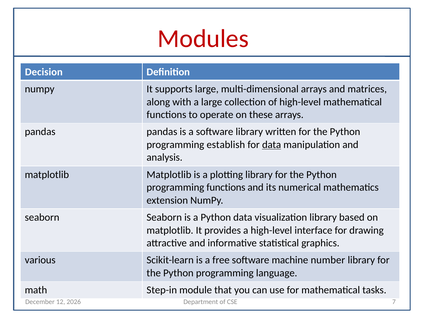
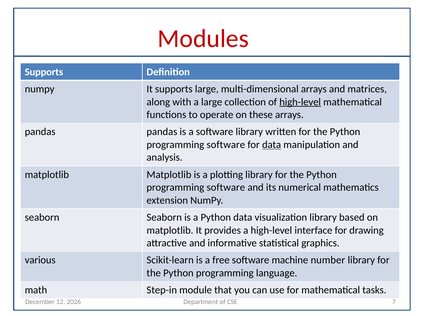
Decision at (44, 72): Decision -> Supports
high-level at (300, 102) underline: none -> present
establish at (226, 145): establish -> software
functions at (226, 187): functions -> software
